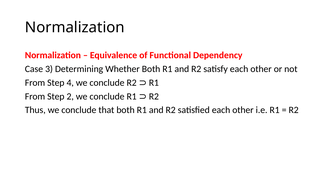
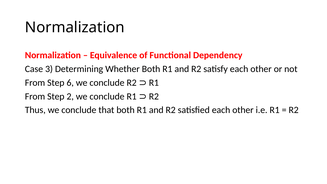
4: 4 -> 6
